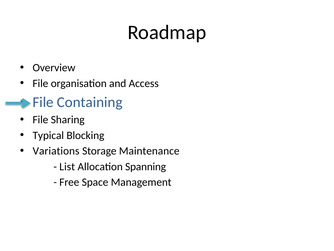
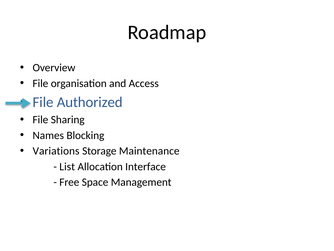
Containing: Containing -> Authorized
Typical: Typical -> Names
Spanning: Spanning -> Interface
